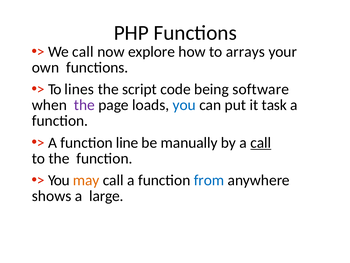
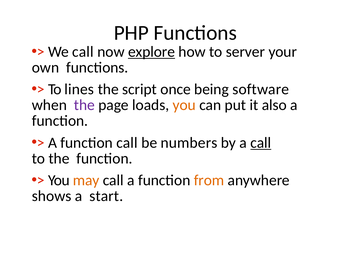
explore underline: none -> present
arrays: arrays -> server
code: code -> once
you at (184, 105) colour: blue -> orange
task: task -> also
function line: line -> call
manually: manually -> numbers
from colour: blue -> orange
large: large -> start
